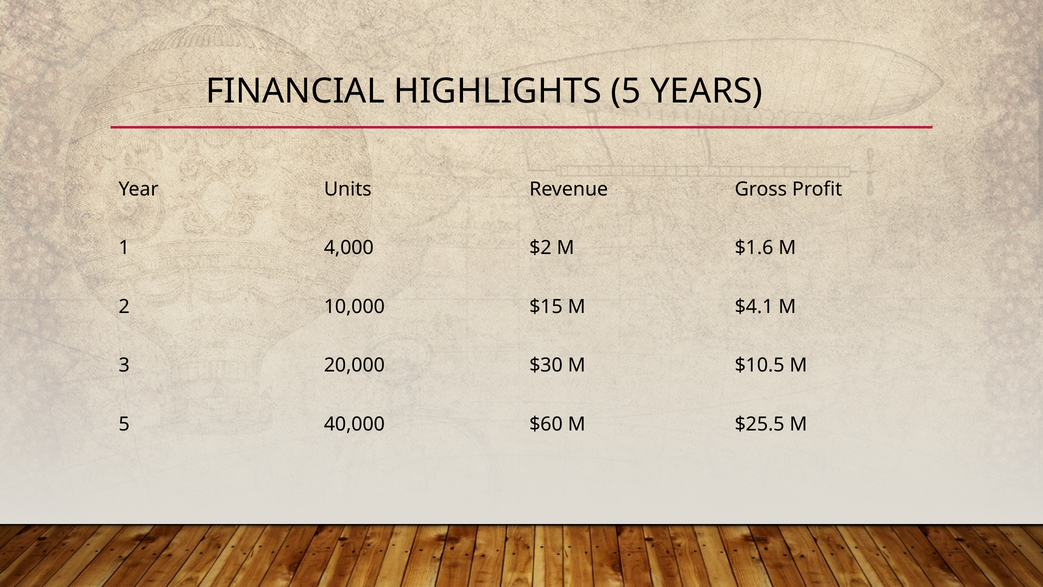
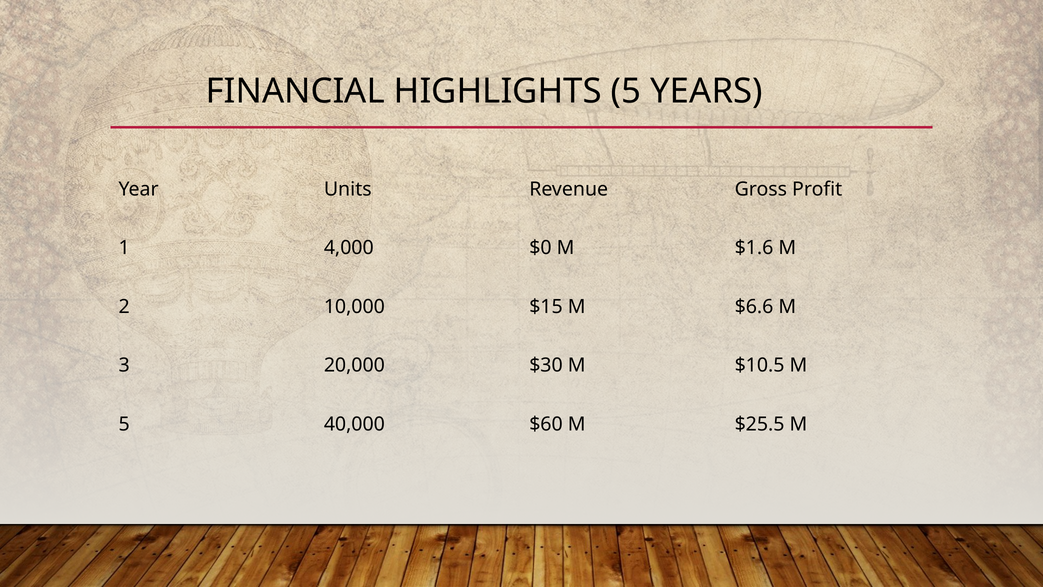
$2: $2 -> $0
$4.1: $4.1 -> $6.6
